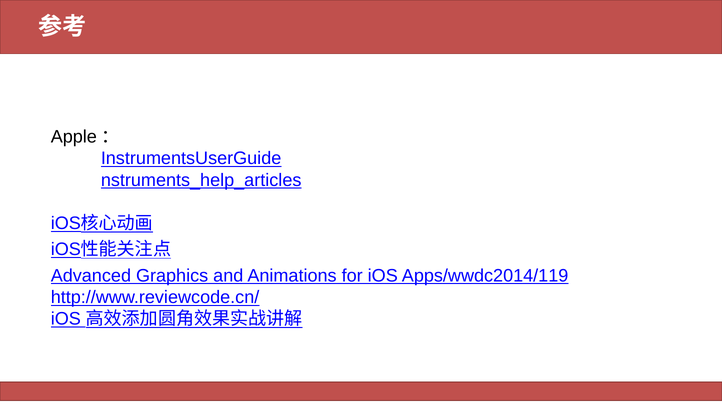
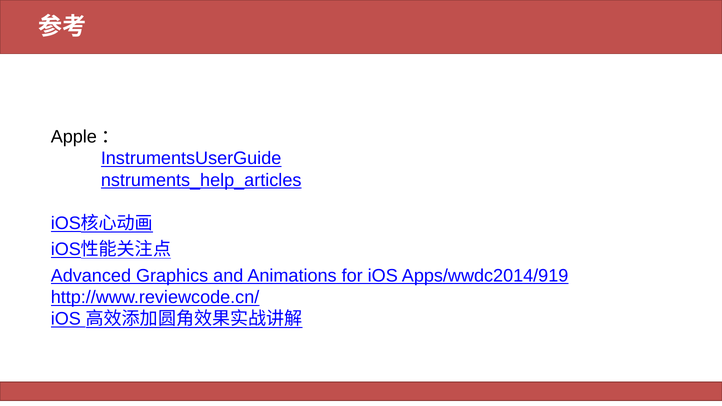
Apps/wwdc2014/119: Apps/wwdc2014/119 -> Apps/wwdc2014/919
